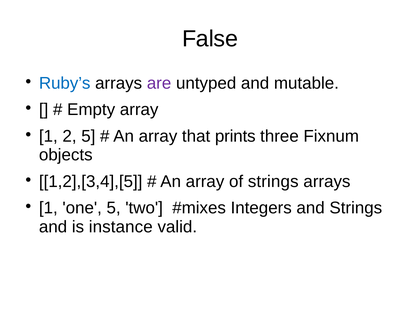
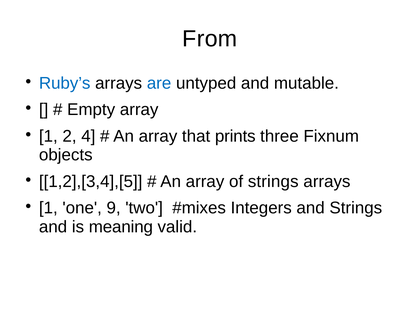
False: False -> From
are colour: purple -> blue
2 5: 5 -> 4
one 5: 5 -> 9
instance: instance -> meaning
